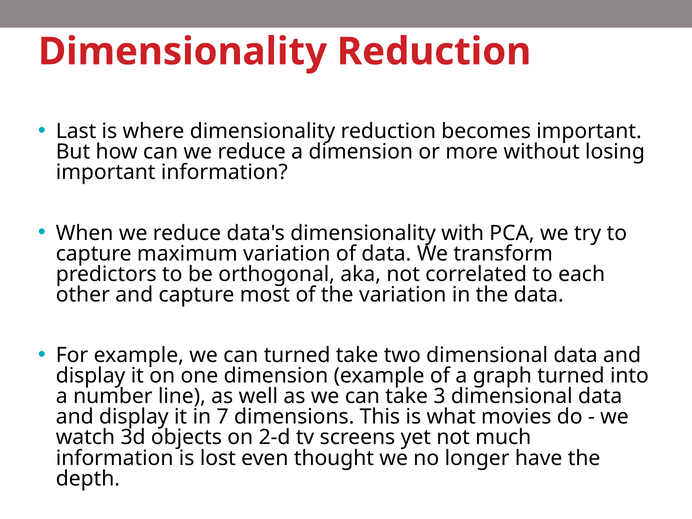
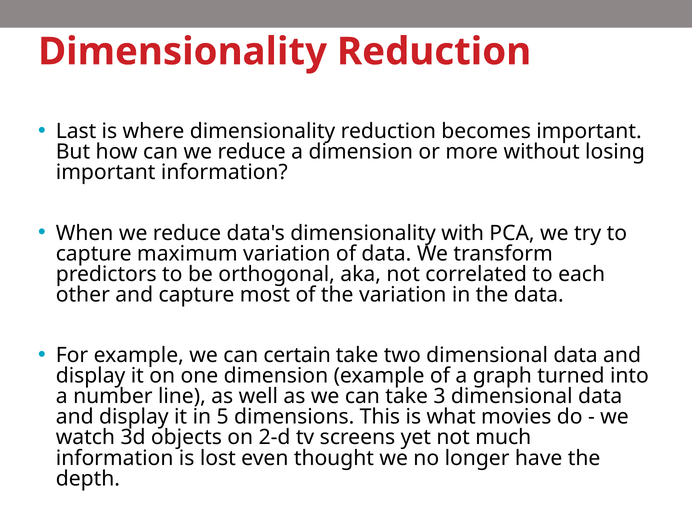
can turned: turned -> certain
7: 7 -> 5
